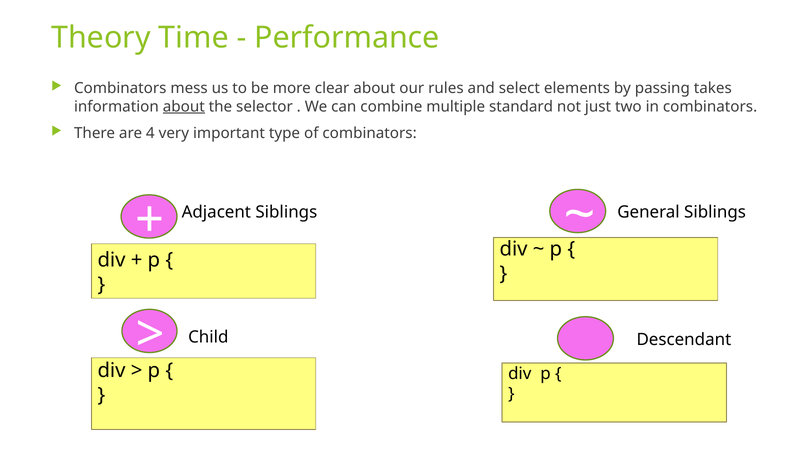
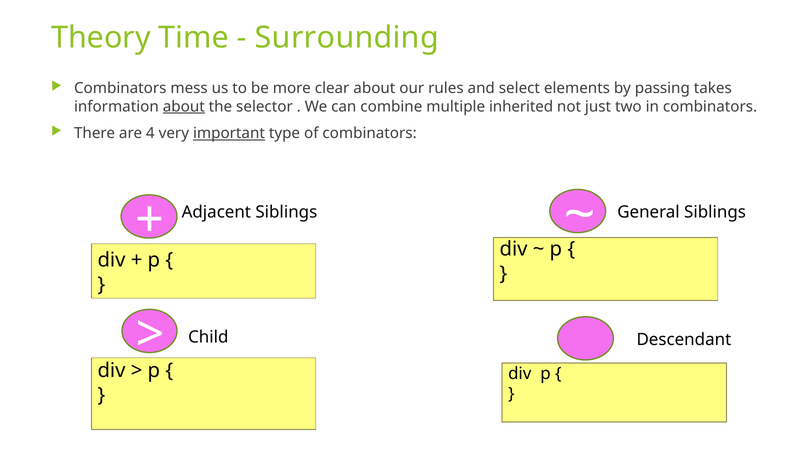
Performance: Performance -> Surrounding
standard: standard -> inherited
important underline: none -> present
